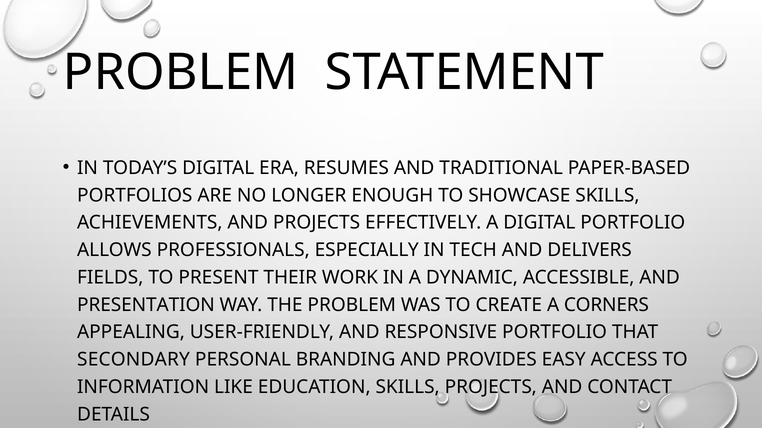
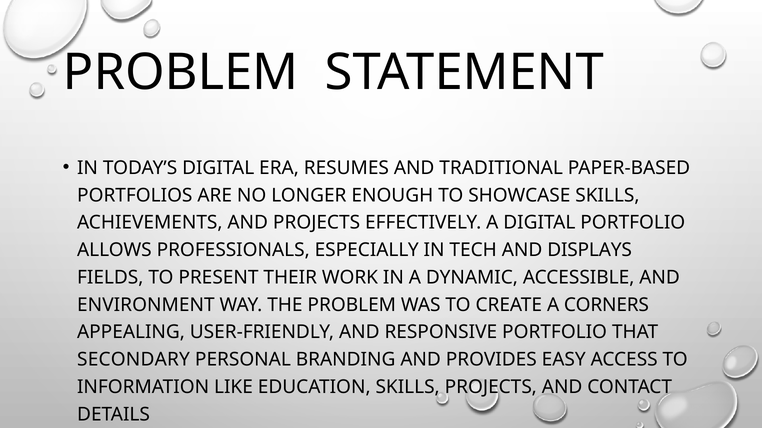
DELIVERS: DELIVERS -> DISPLAYS
PRESENTATION: PRESENTATION -> ENVIRONMENT
